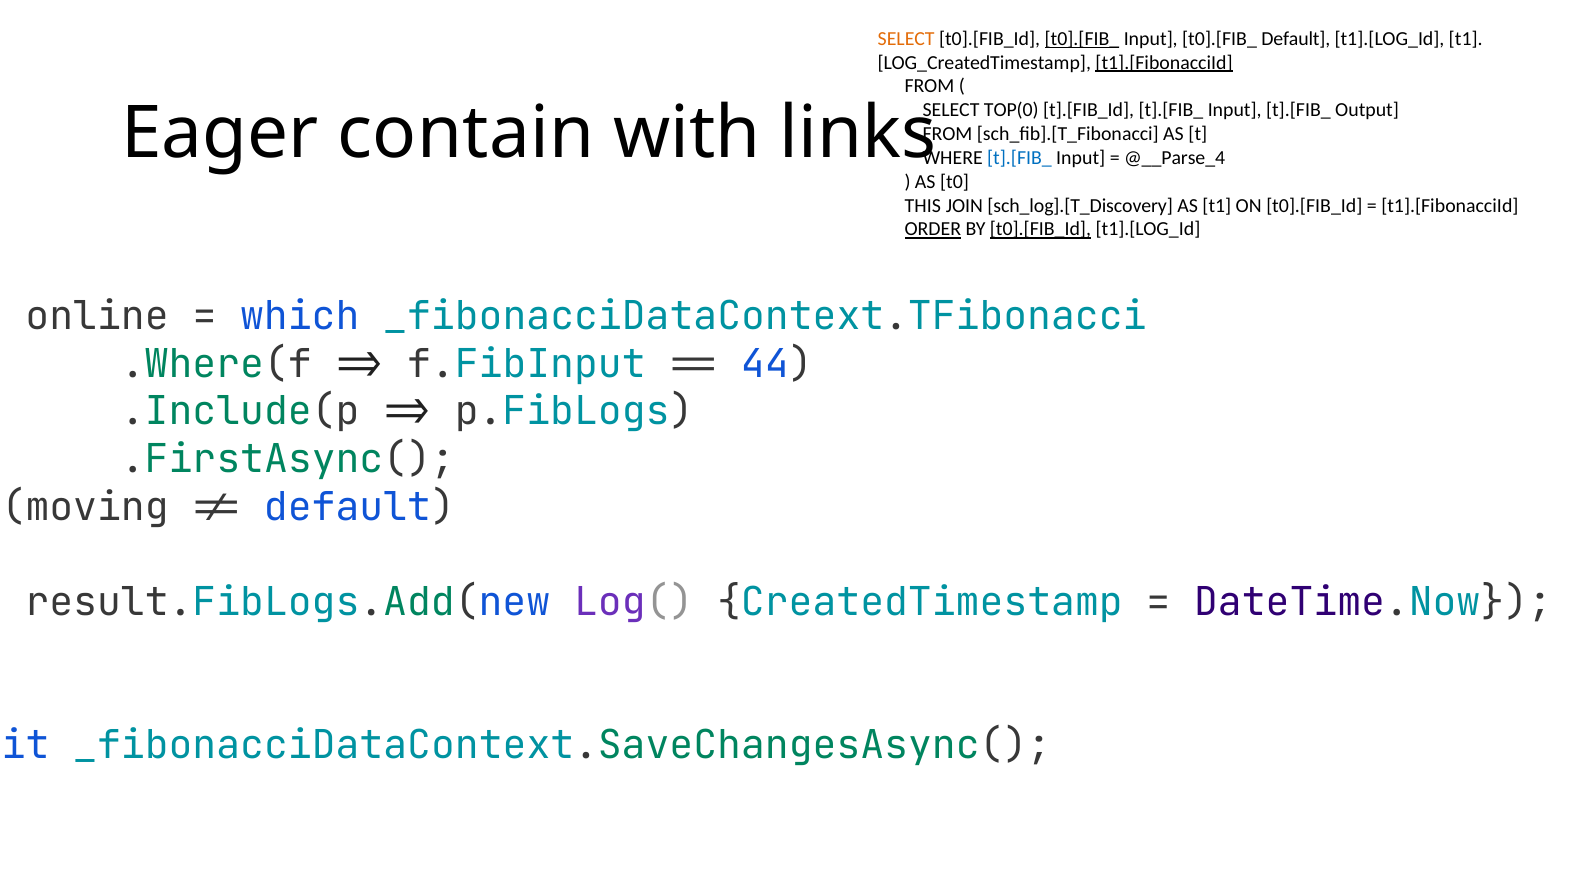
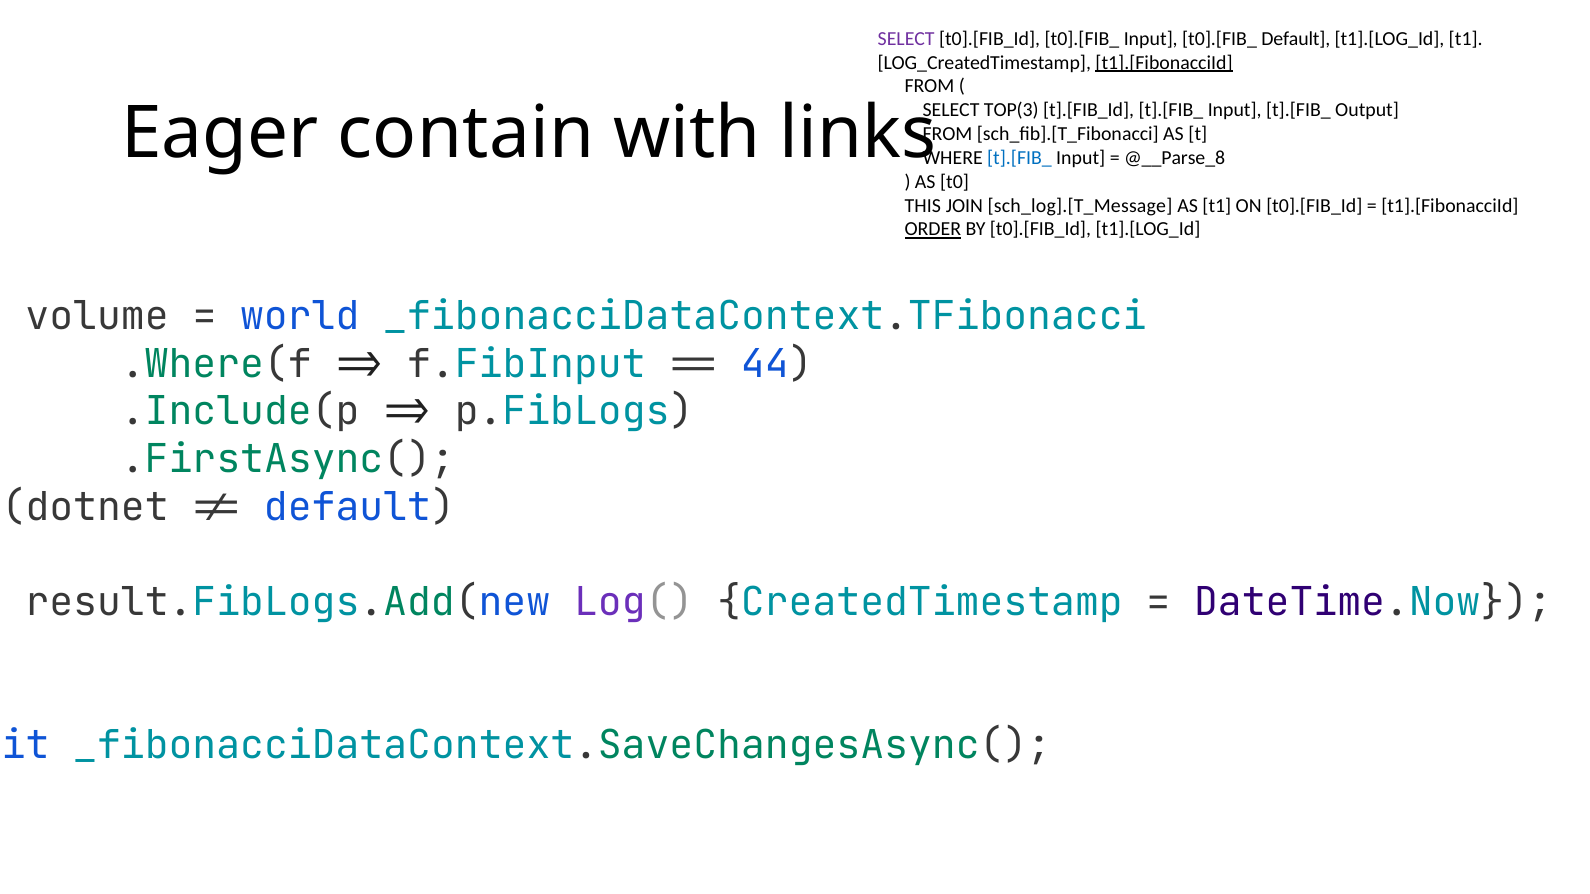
SELECT at (906, 39) colour: orange -> purple
t0].[FIB_ at (1082, 39) underline: present -> none
TOP(0: TOP(0 -> TOP(3
@__Parse_4: @__Parse_4 -> @__Parse_8
sch_log].[T_Discovery: sch_log].[T_Discovery -> sch_log].[T_Message
t0].[FIB_Id at (1040, 230) underline: present -> none
online: online -> volume
which: which -> world
moving: moving -> dotnet
